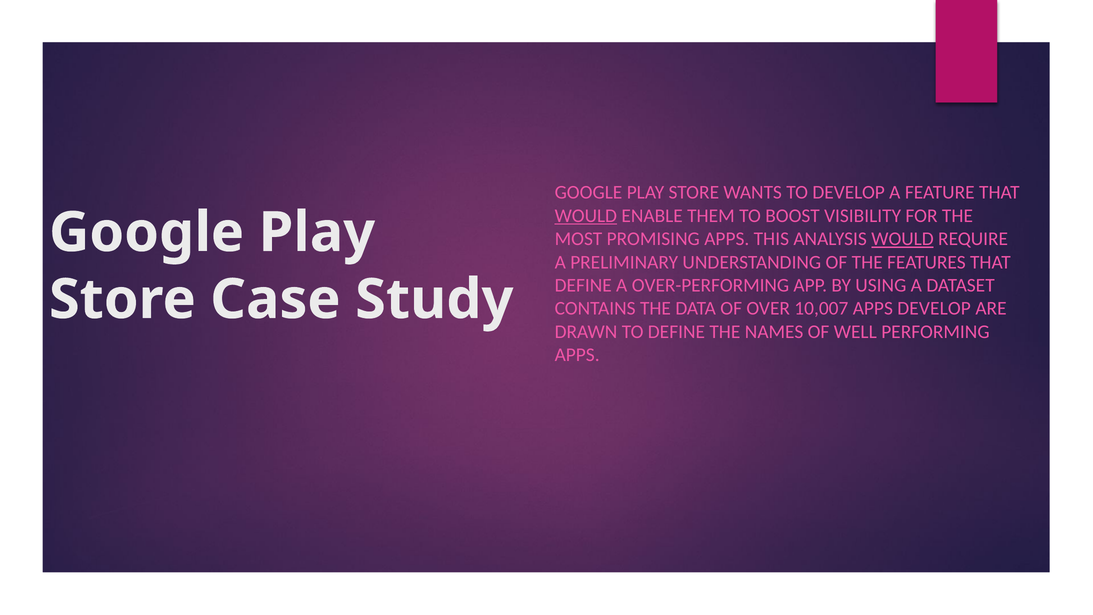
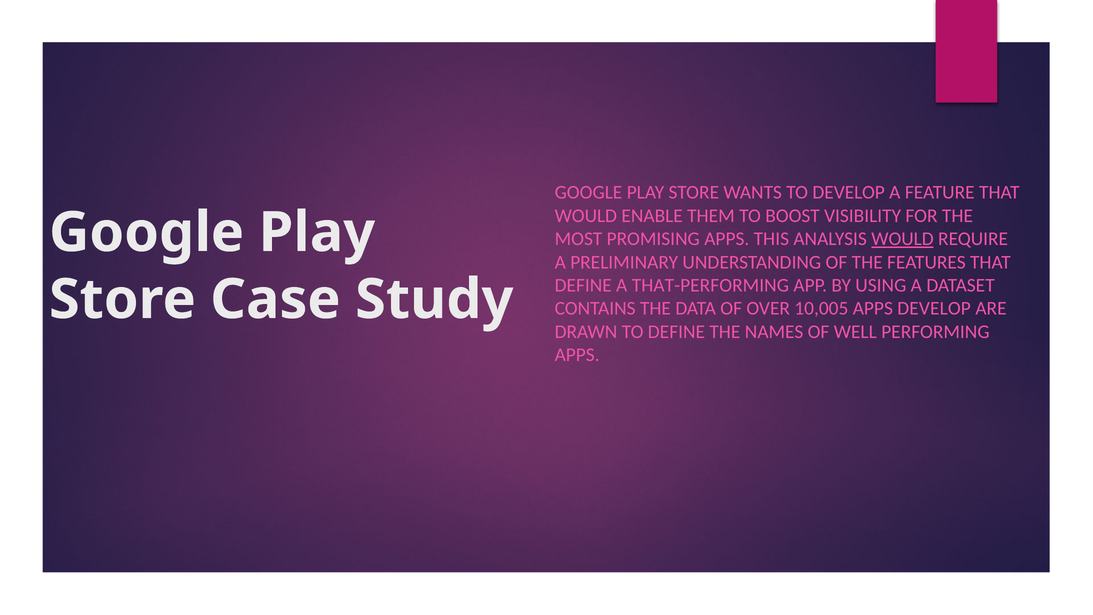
WOULD at (586, 216) underline: present -> none
OVER-PERFORMING: OVER-PERFORMING -> THAT-PERFORMING
10,007: 10,007 -> 10,005
